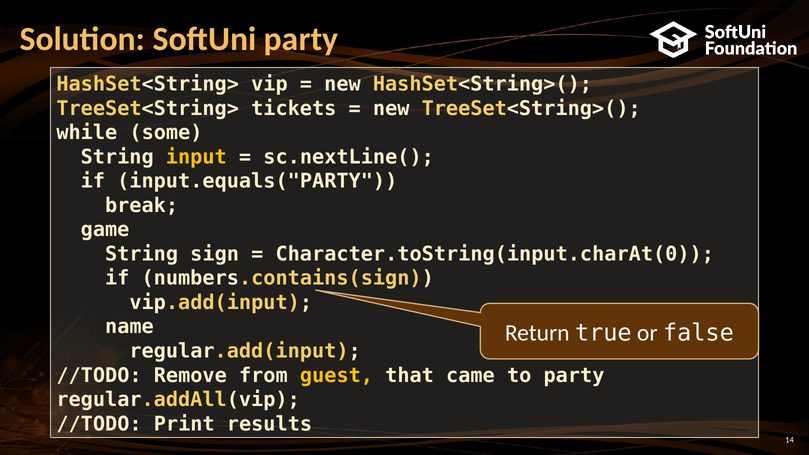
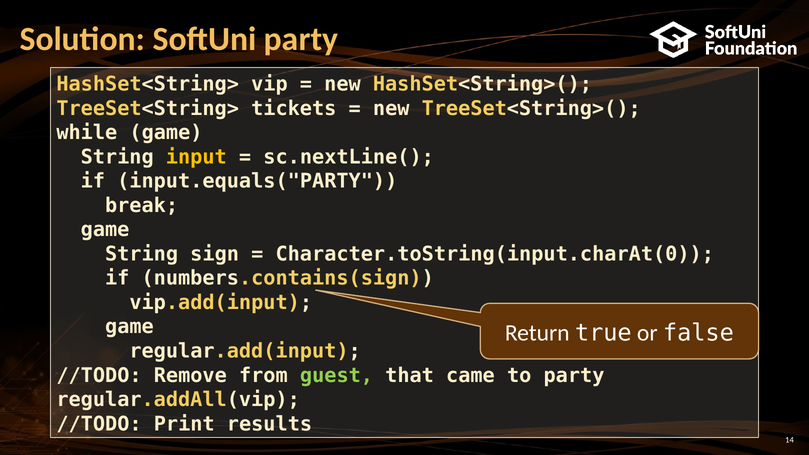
while some: some -> game
name at (129, 327): name -> game
guest colour: yellow -> light green
